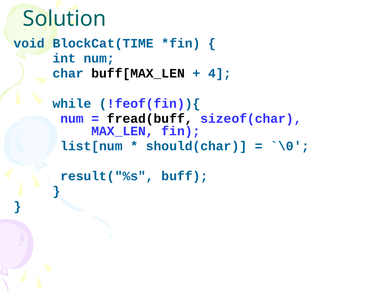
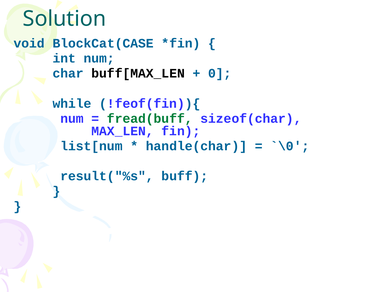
BlockCat(TIME: BlockCat(TIME -> BlockCat(CASE
4: 4 -> 0
fread(buff colour: black -> green
should(char: should(char -> handle(char
